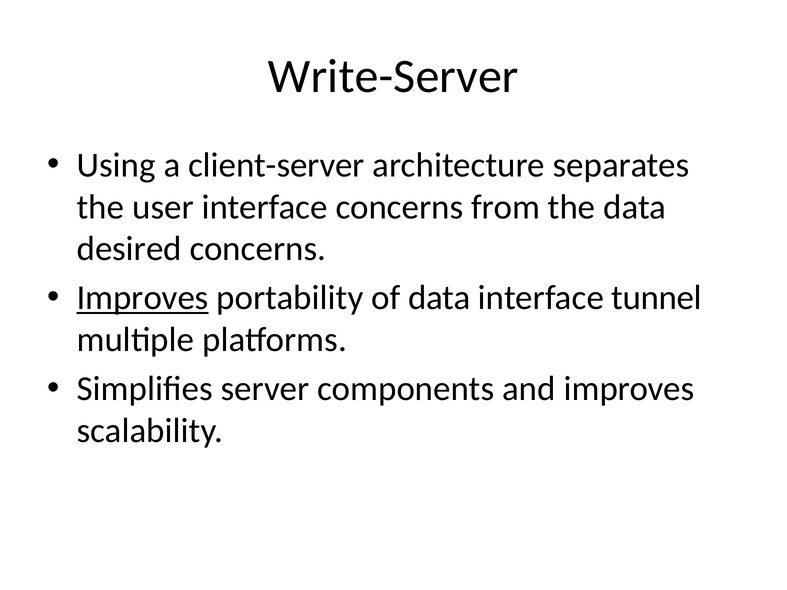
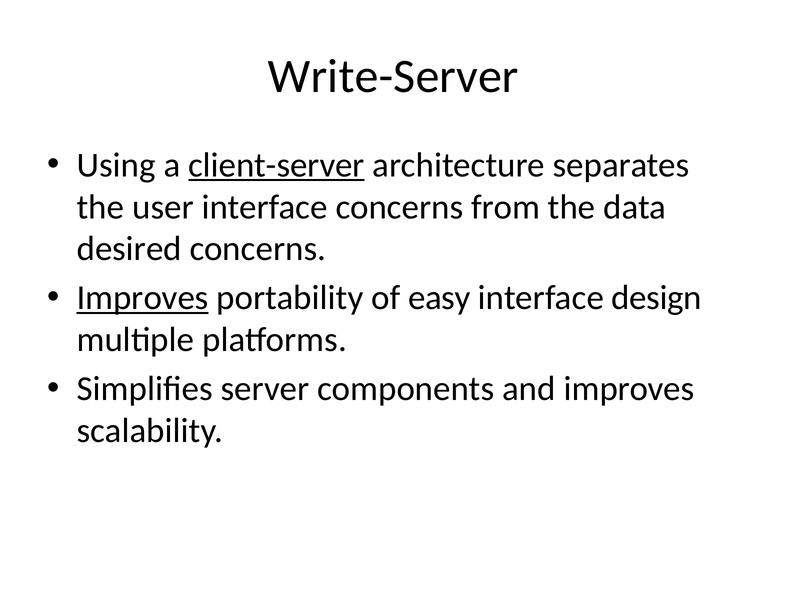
client-server underline: none -> present
of data: data -> easy
tunnel: tunnel -> design
